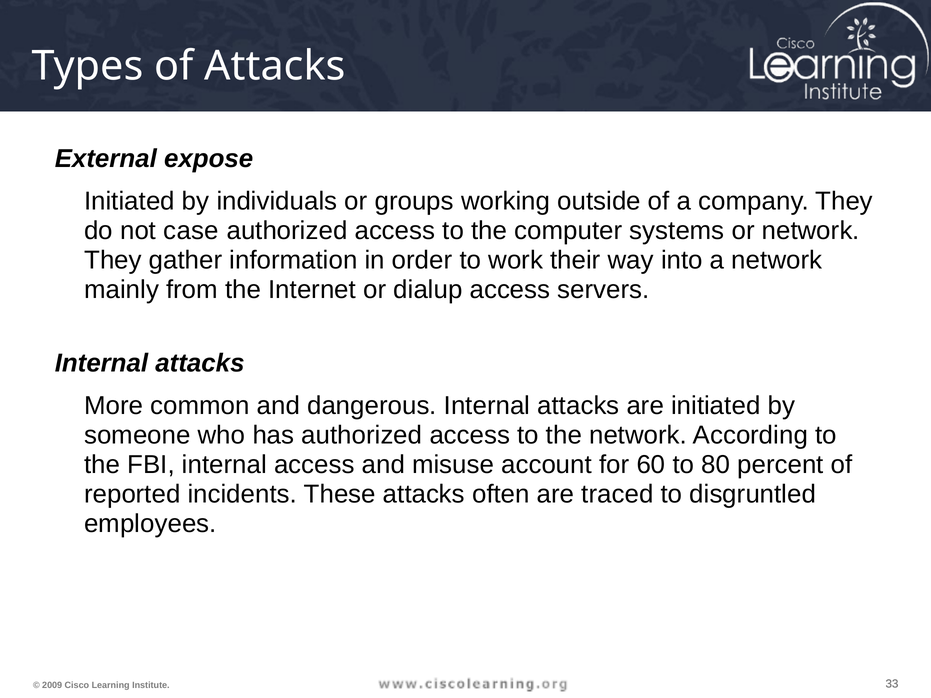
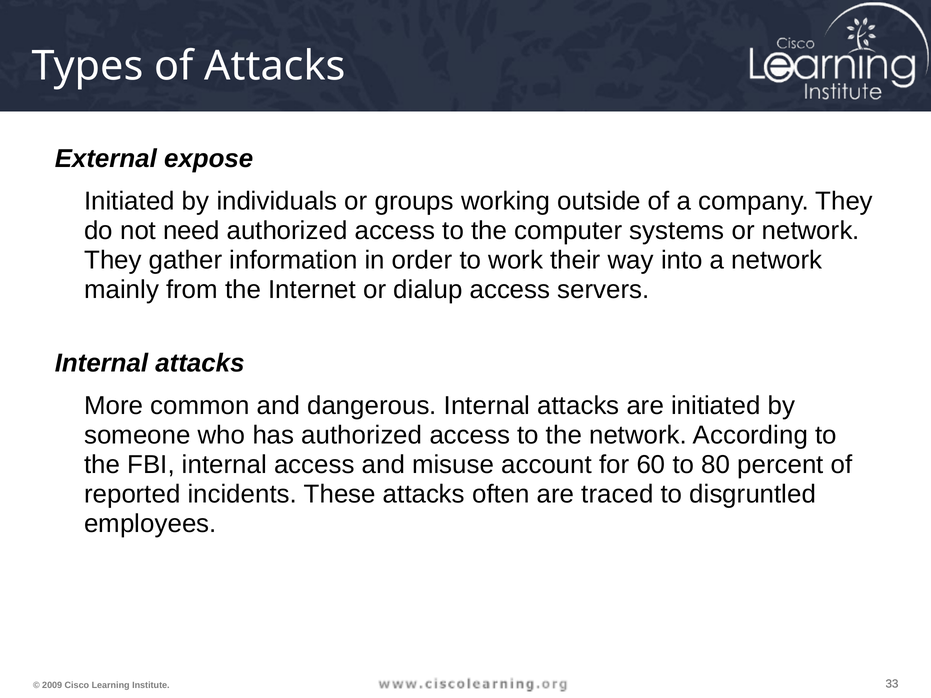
case: case -> need
